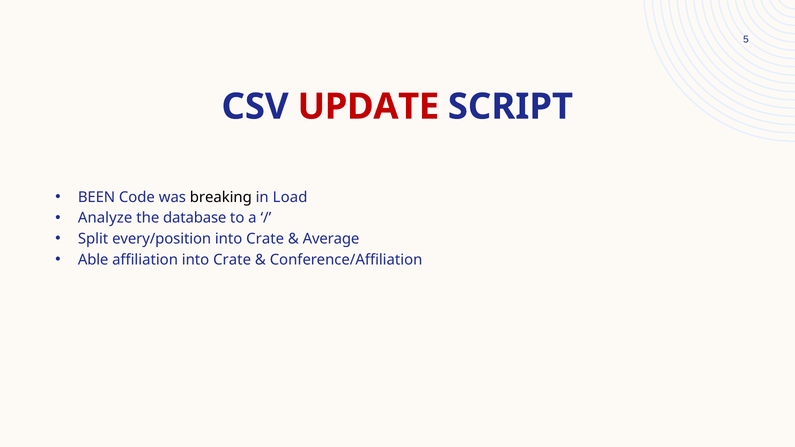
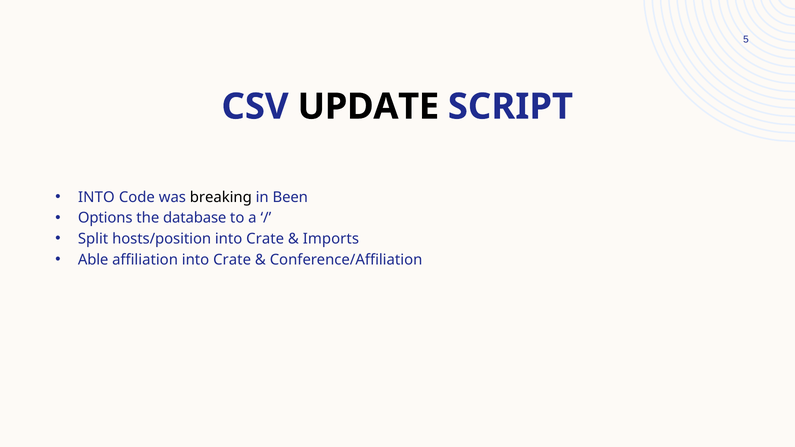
UPDATE colour: red -> black
BEEN at (97, 197): BEEN -> INTO
Load: Load -> Been
Analyze: Analyze -> Options
every/position: every/position -> hosts/position
Average: Average -> Imports
